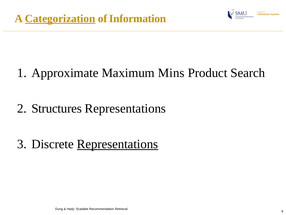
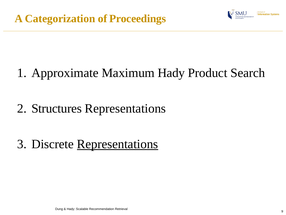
Categorization underline: present -> none
Information: Information -> Proceedings
Maximum Mins: Mins -> Hady
